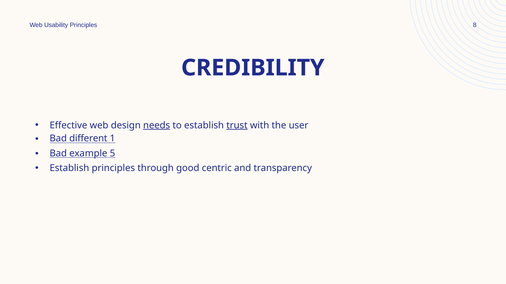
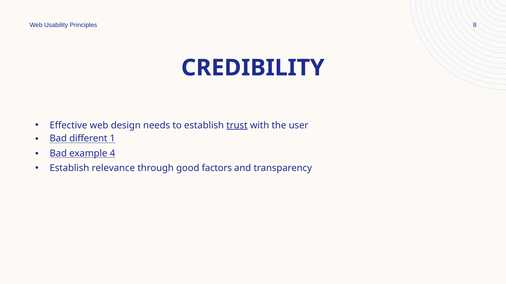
needs underline: present -> none
5: 5 -> 4
Establish principles: principles -> relevance
centric: centric -> factors
